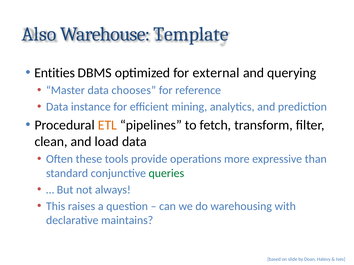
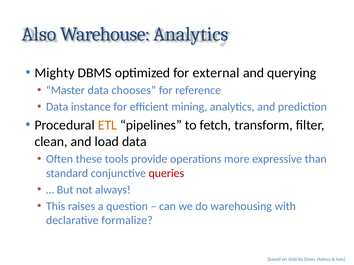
Warehouse Template: Template -> Analytics
Entities: Entities -> Mighty
queries colour: green -> red
maintains: maintains -> formalize
